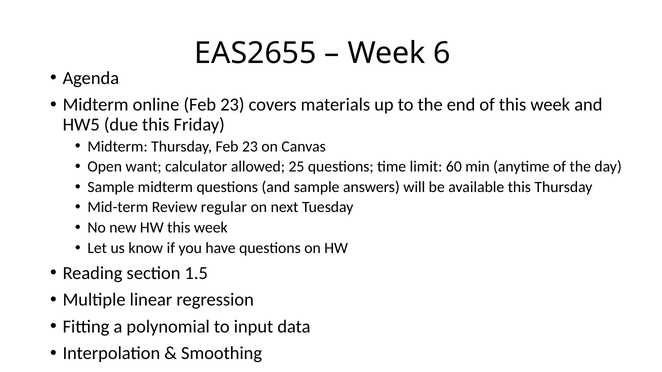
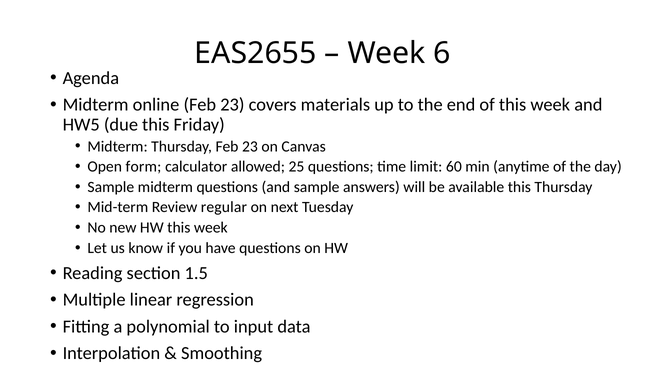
want: want -> form
